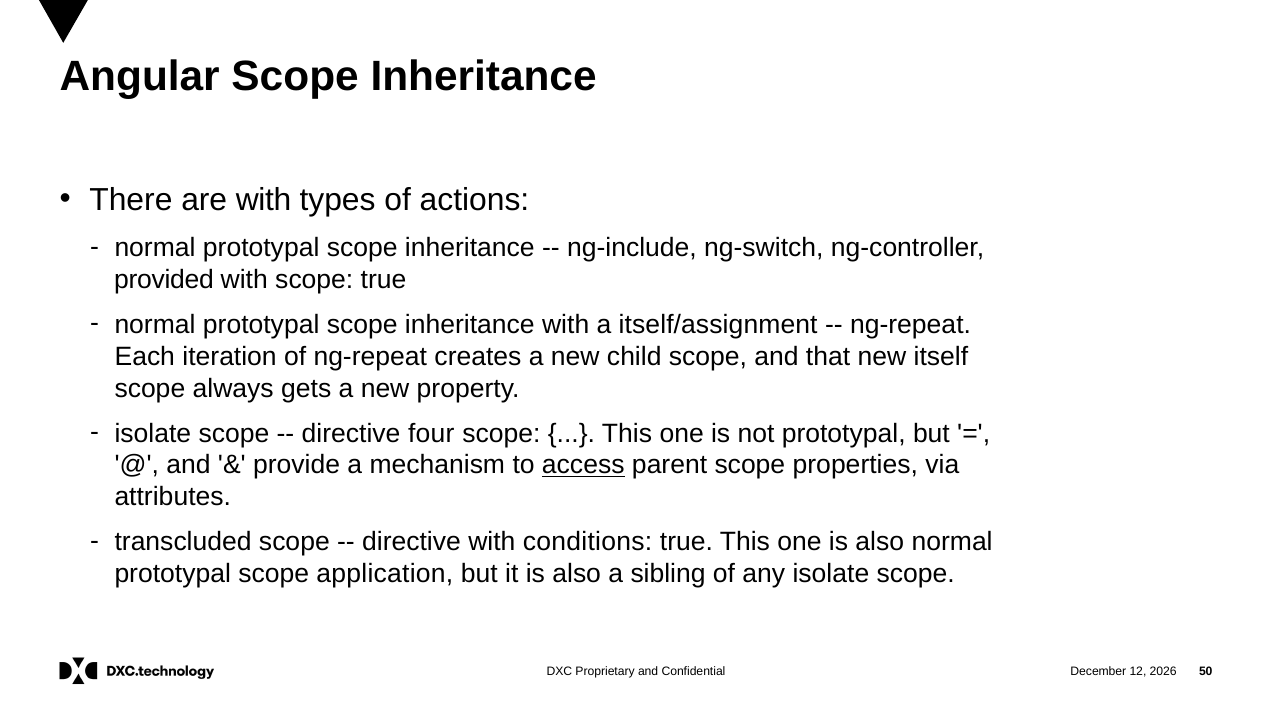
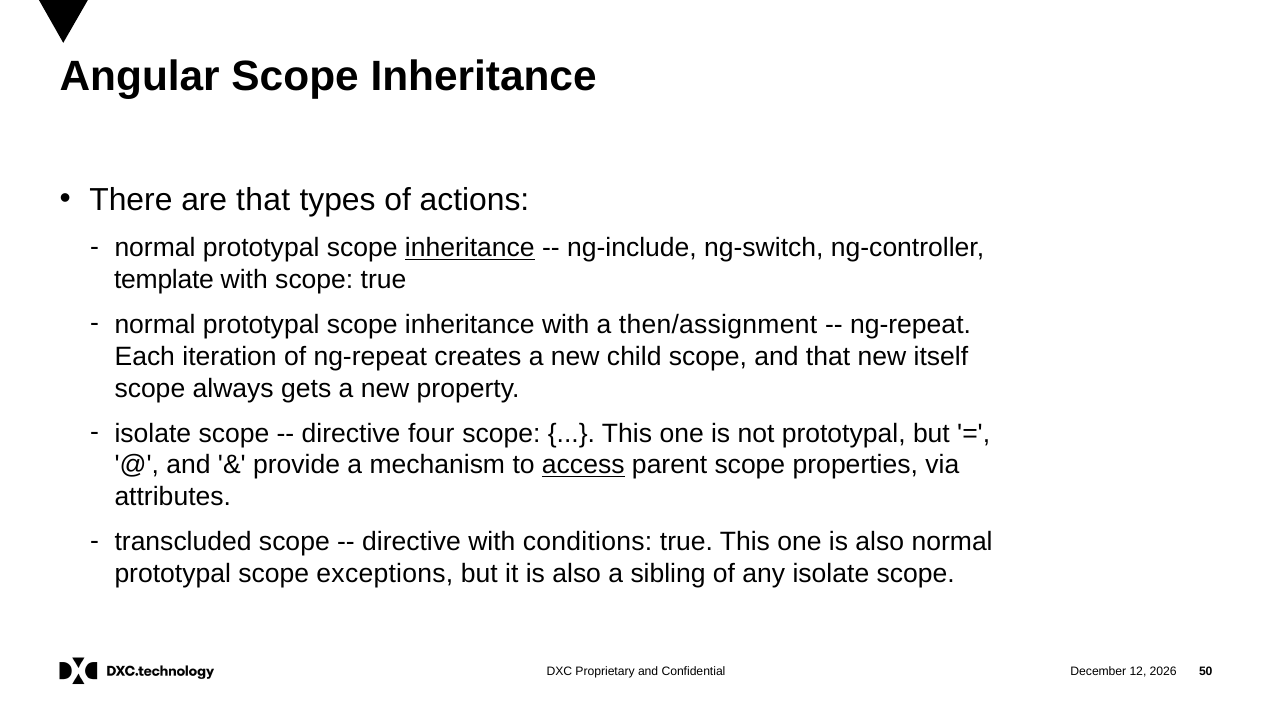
are with: with -> that
inheritance at (470, 248) underline: none -> present
provided: provided -> template
itself/assignment: itself/assignment -> then/assignment
application: application -> exceptions
